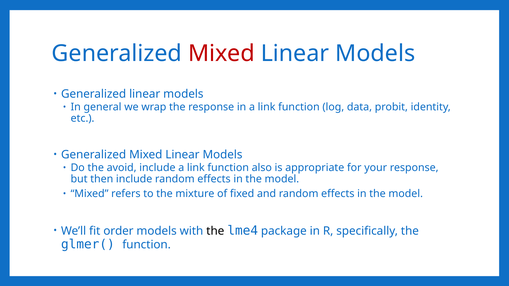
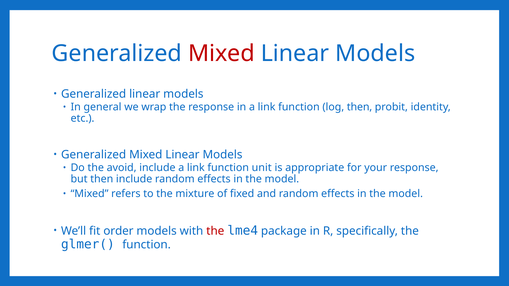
log data: data -> then
also: also -> unit
the at (215, 231) colour: black -> red
